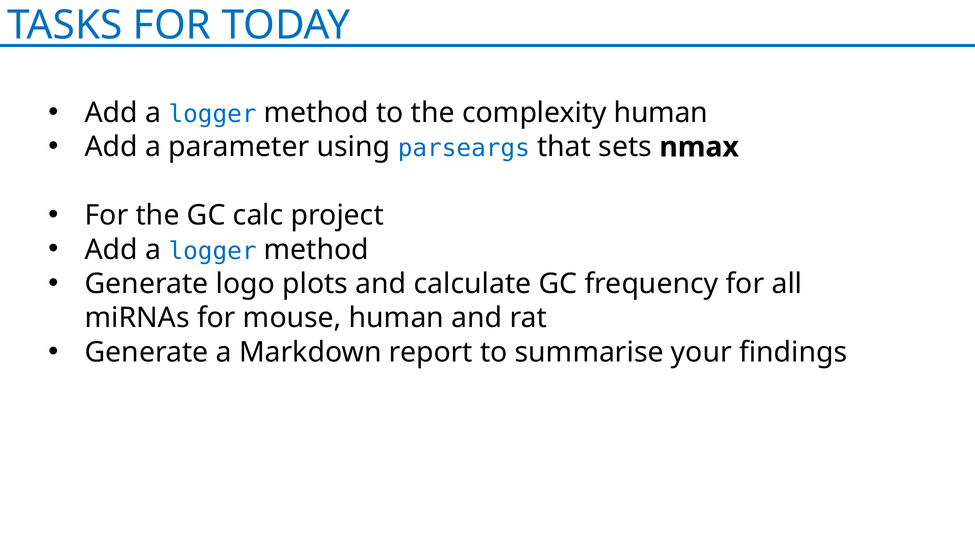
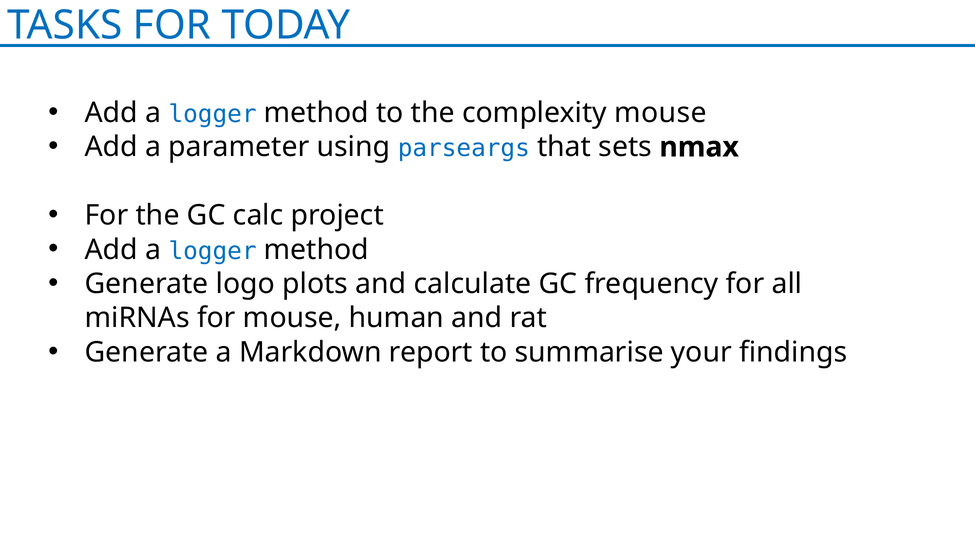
complexity human: human -> mouse
